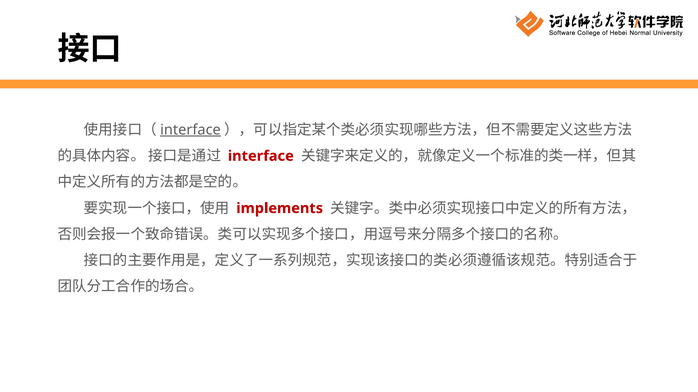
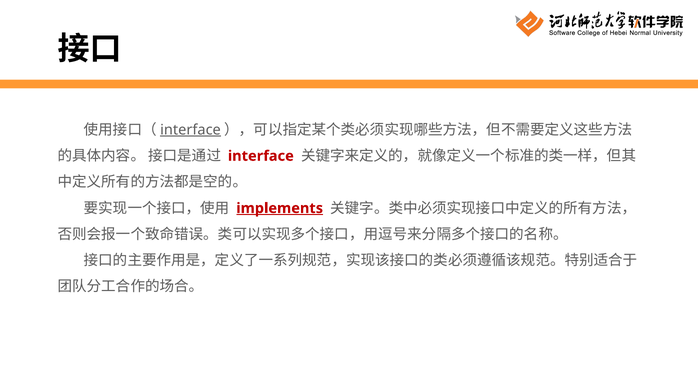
implements underline: none -> present
